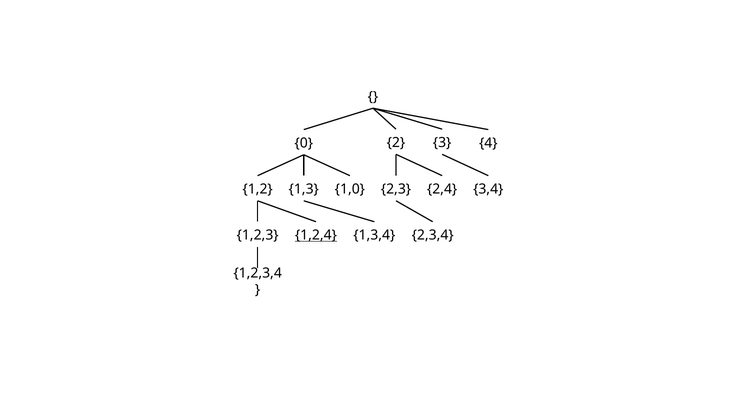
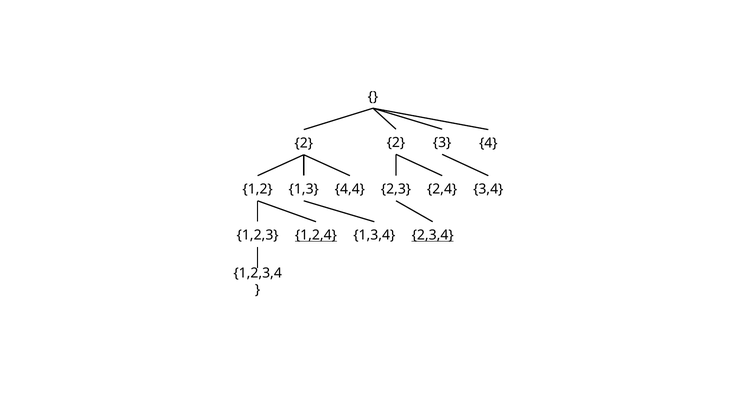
0 at (304, 143): 0 -> 2
1,0: 1,0 -> 4,4
2,3,4 underline: none -> present
